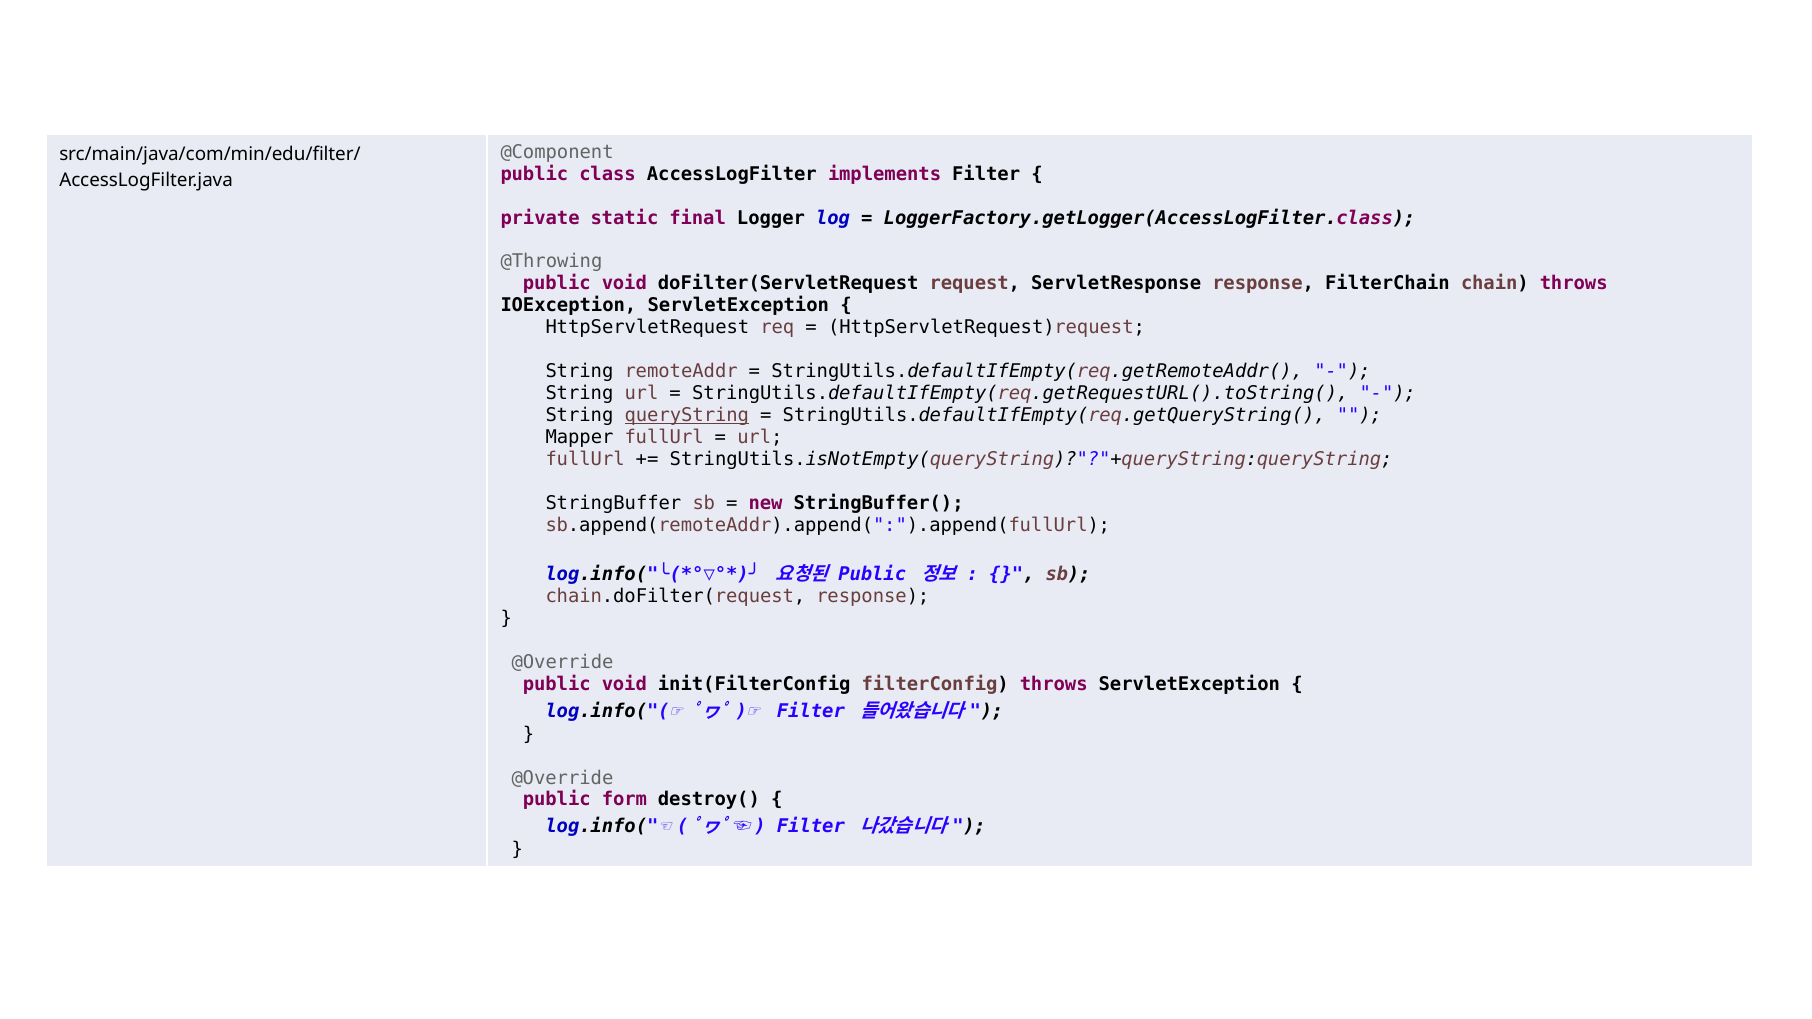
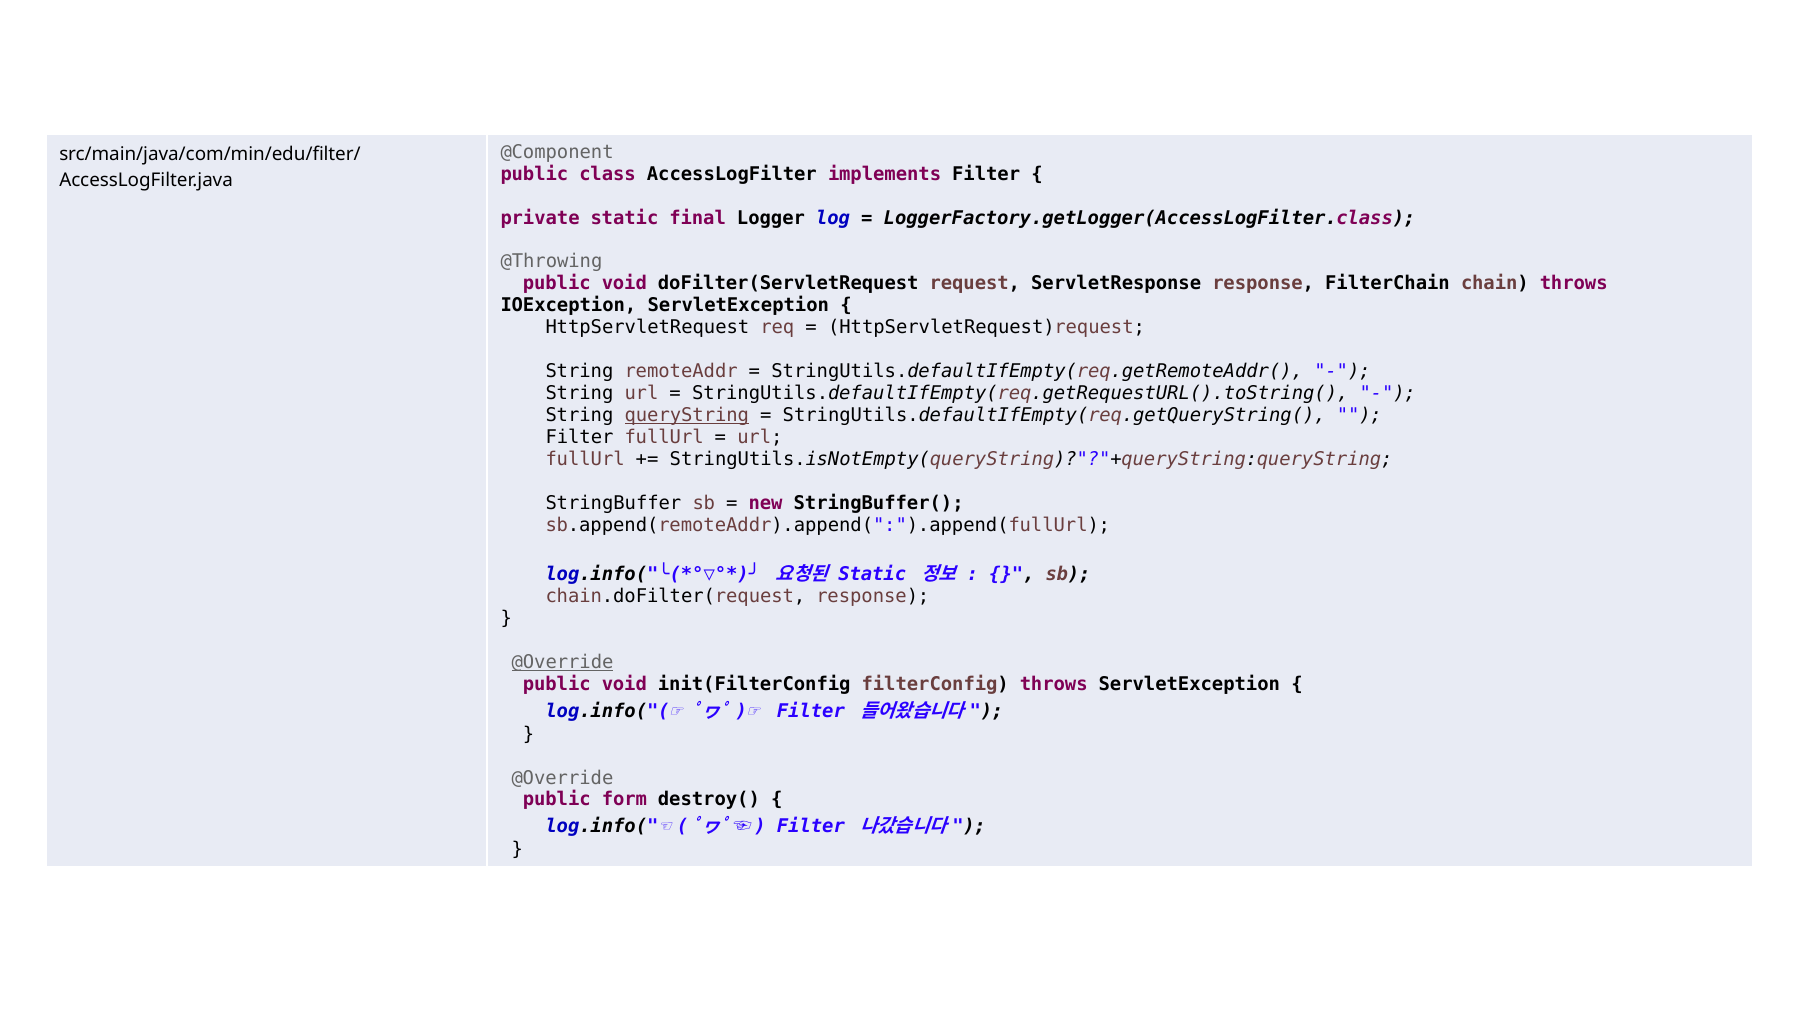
Mapper at (580, 438): Mapper -> Filter
Public at (872, 574): Public -> Static
@Override at (563, 663) underline: none -> present
